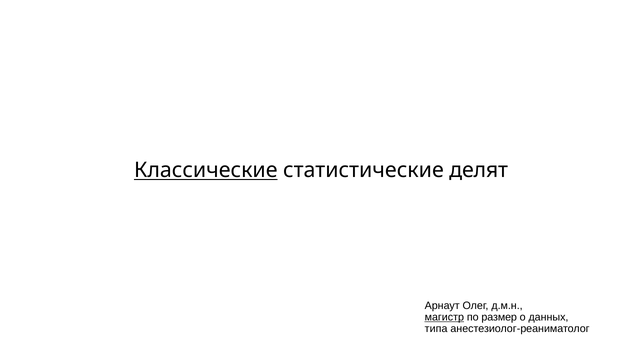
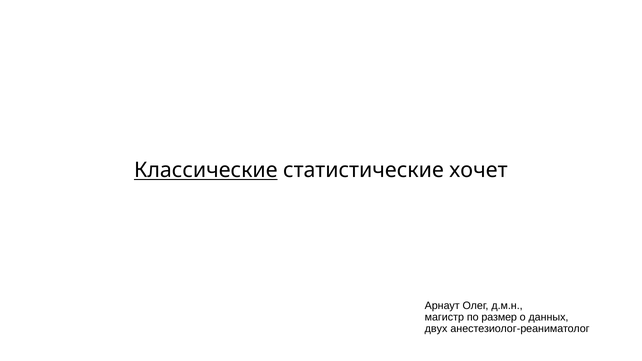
делят: делят -> хочет
магистр underline: present -> none
типа: типа -> двух
